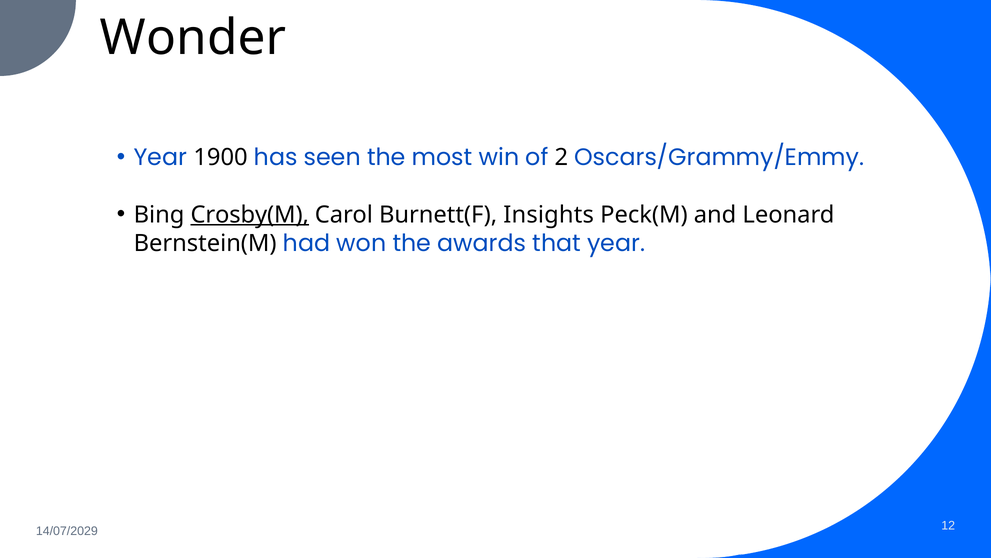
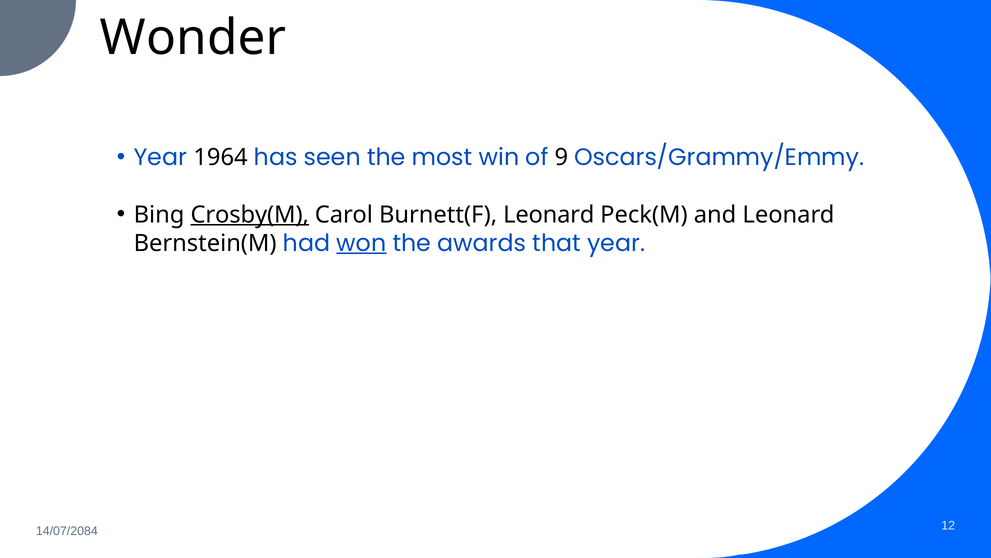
1900: 1900 -> 1964
2: 2 -> 9
Burnett(F Insights: Insights -> Leonard
won underline: none -> present
14/07/2029: 14/07/2029 -> 14/07/2084
